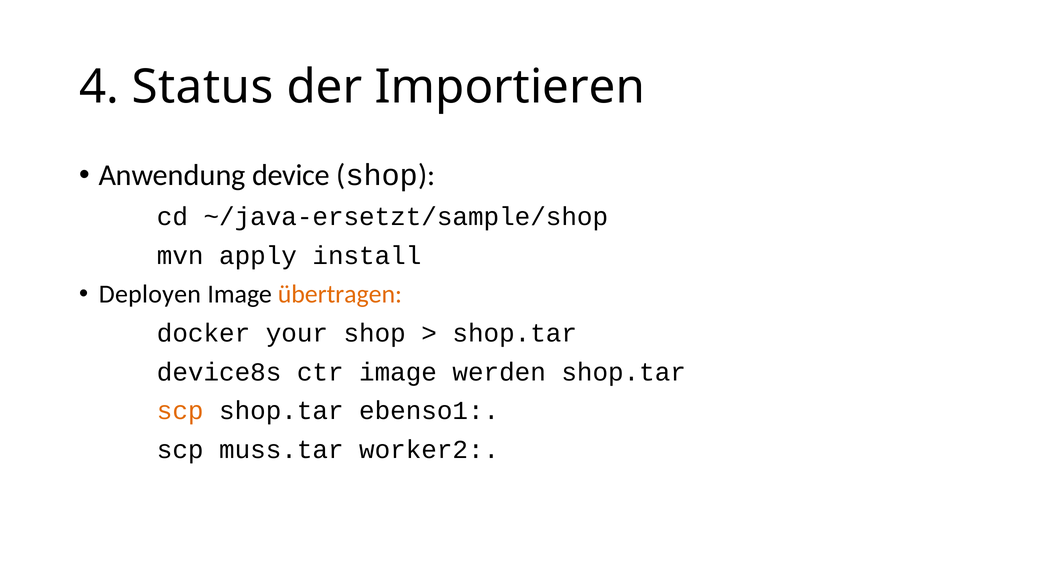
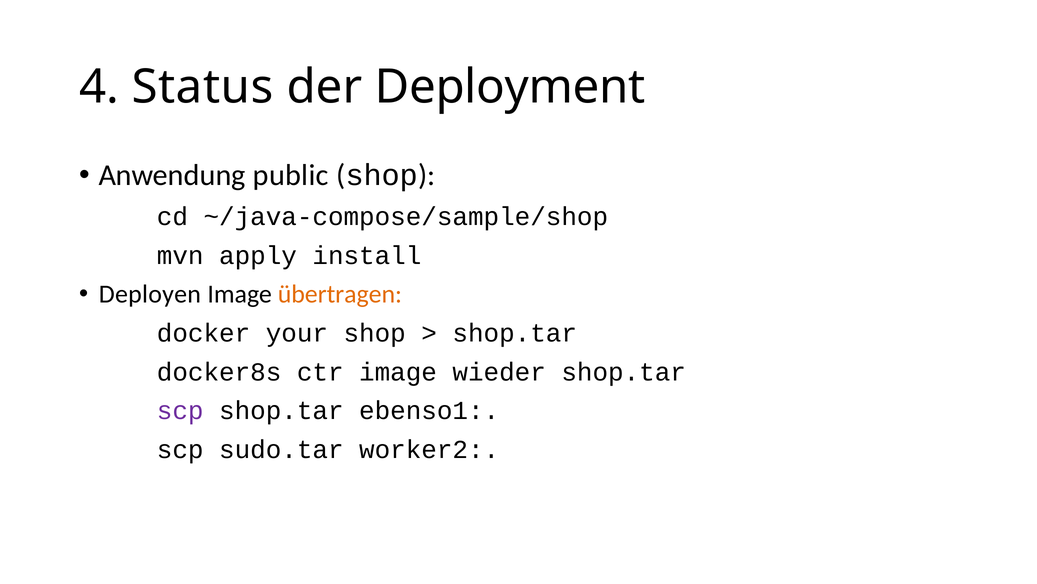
Importieren: Importieren -> Deployment
device: device -> public
~/java-ersetzt/sample/shop: ~/java-ersetzt/sample/shop -> ~/java-compose/sample/shop
device8s: device8s -> docker8s
werden: werden -> wieder
scp at (180, 410) colour: orange -> purple
muss.tar: muss.tar -> sudo.tar
